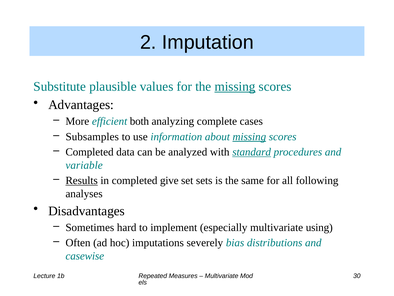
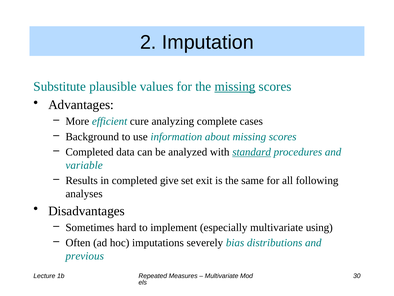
both: both -> cure
Subsamples: Subsamples -> Background
missing at (249, 136) underline: present -> none
Results underline: present -> none
sets: sets -> exit
casewise: casewise -> previous
